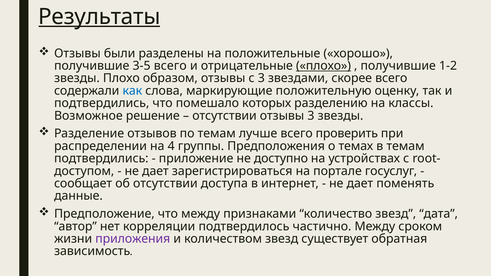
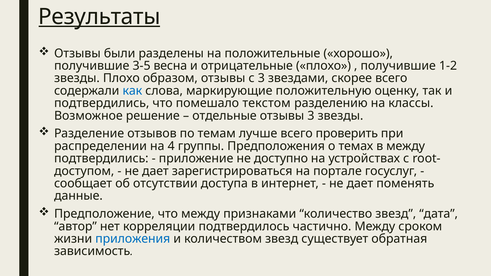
3-5 всего: всего -> весна
плохо at (323, 66) underline: present -> none
которых: которых -> текстом
отсутствии at (224, 116): отсутствии -> отдельные
в темам: темам -> между
приложения colour: purple -> blue
